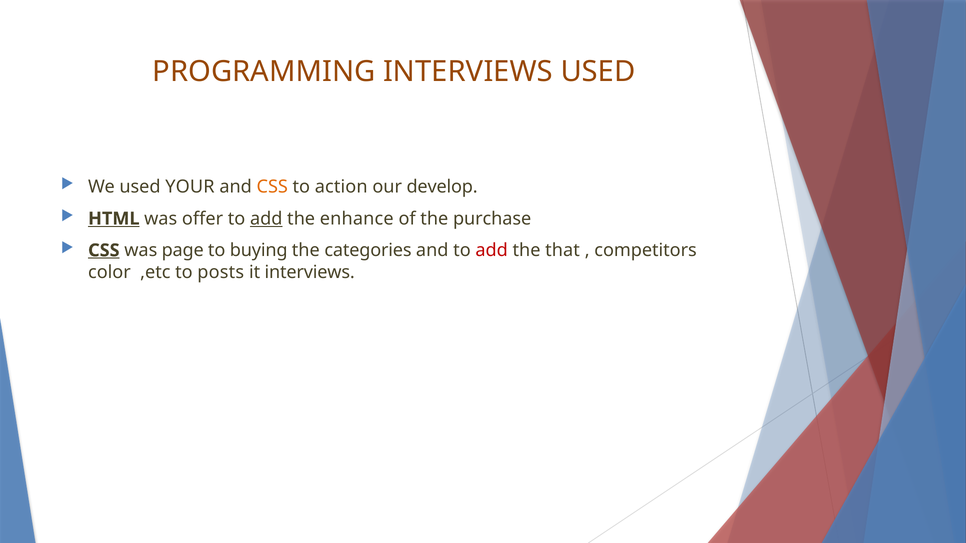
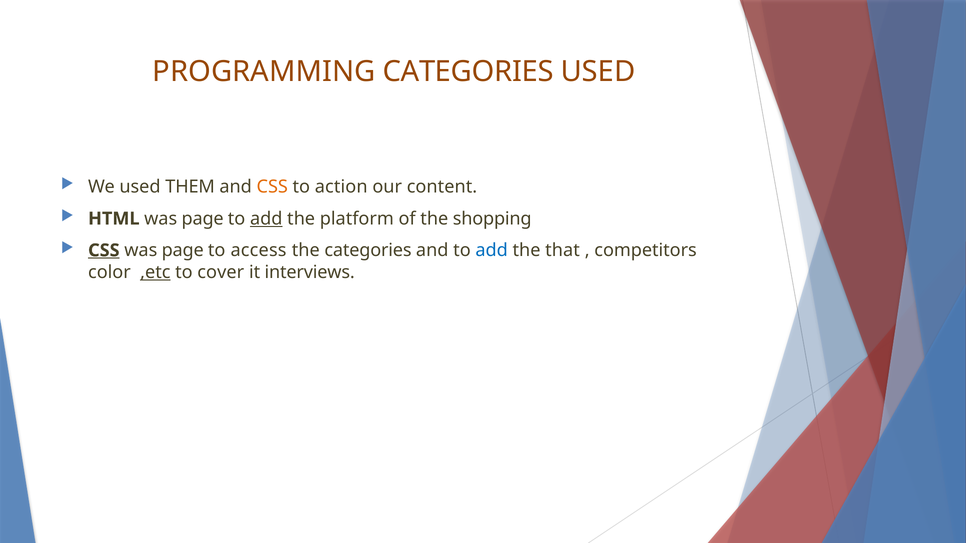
PROGRAMMING INTERVIEWS: INTERVIEWS -> CATEGORIES
YOUR: YOUR -> THEM
develop: develop -> content
HTML underline: present -> none
offer at (203, 219): offer -> page
enhance: enhance -> platform
purchase: purchase -> shopping
buying: buying -> access
add at (492, 251) colour: red -> blue
,etc underline: none -> present
posts: posts -> cover
